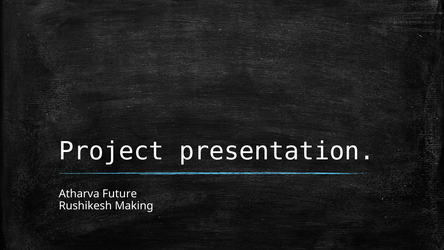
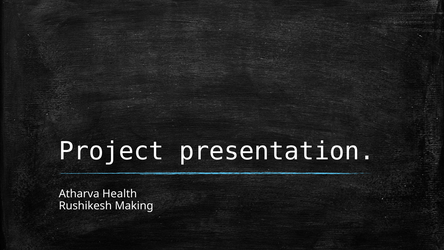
Future: Future -> Health
